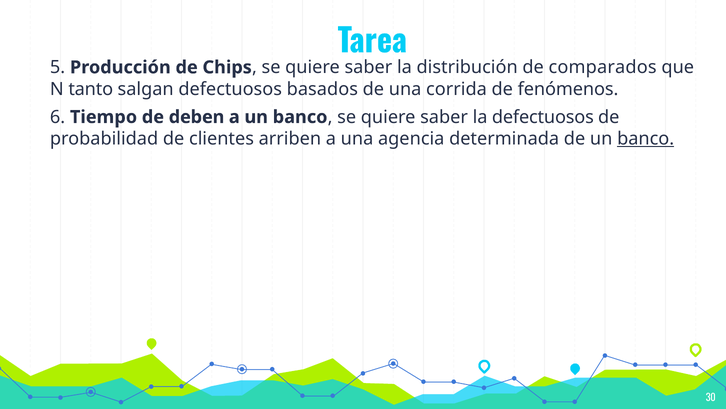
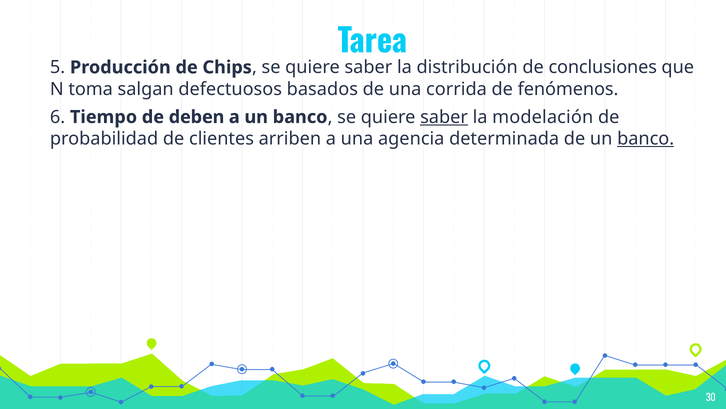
comparados: comparados -> conclusiones
tanto: tanto -> toma
saber at (444, 117) underline: none -> present
la defectuosos: defectuosos -> modelación
